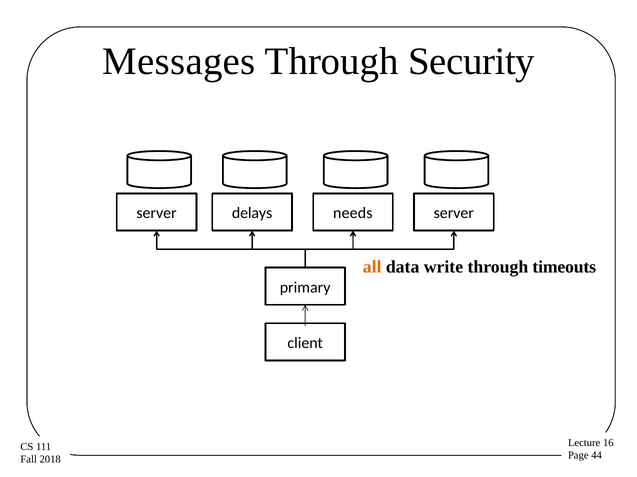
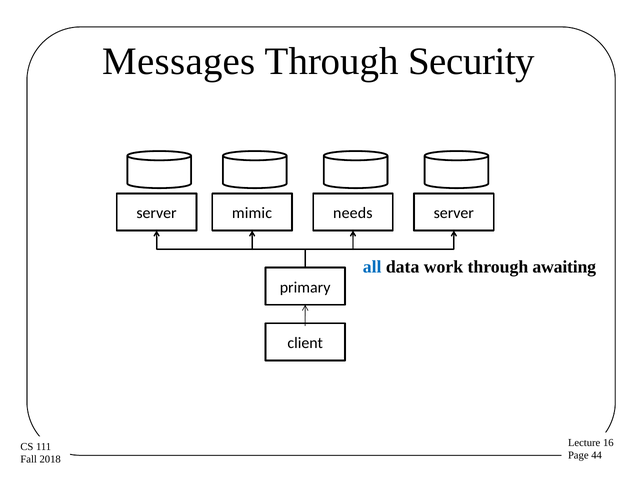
delays: delays -> mimic
all colour: orange -> blue
write: write -> work
timeouts: timeouts -> awaiting
